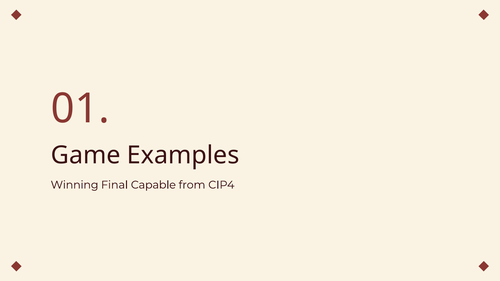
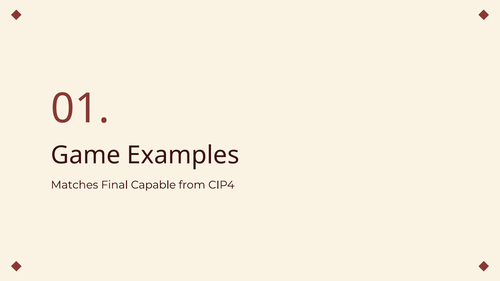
Winning: Winning -> Matches
